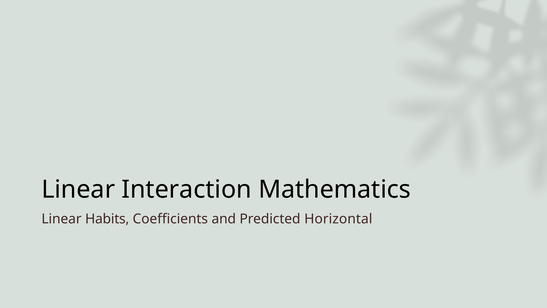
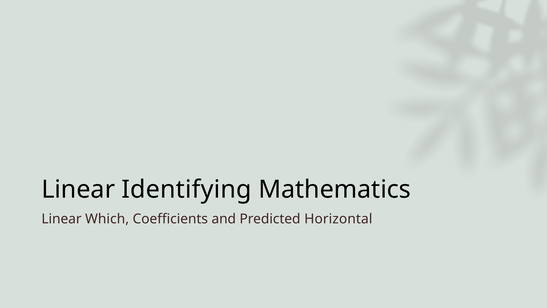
Interaction: Interaction -> Identifying
Habits: Habits -> Which
